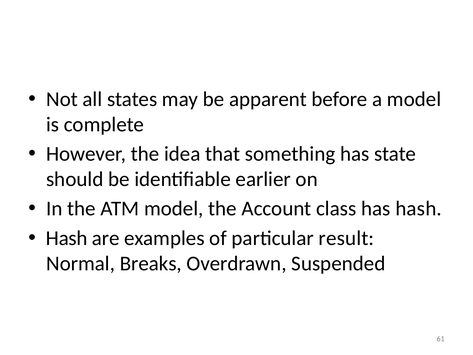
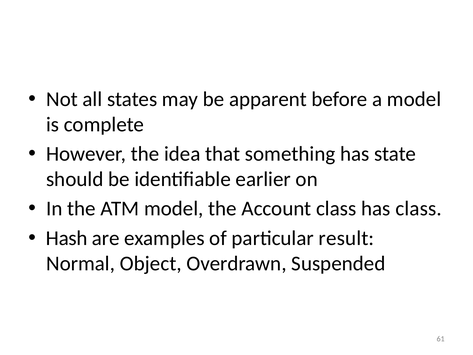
has hash: hash -> class
Breaks: Breaks -> Object
